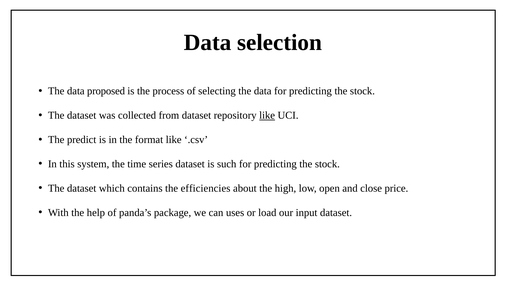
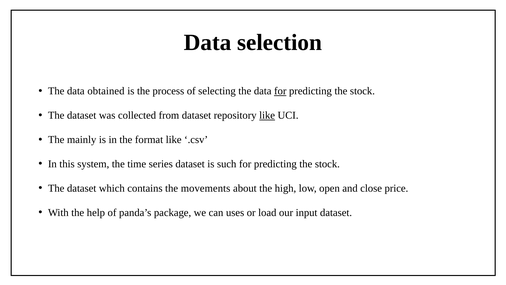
proposed: proposed -> obtained
for at (280, 91) underline: none -> present
predict: predict -> mainly
efficiencies: efficiencies -> movements
